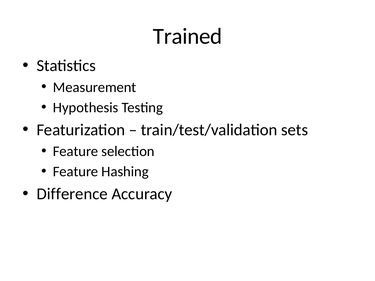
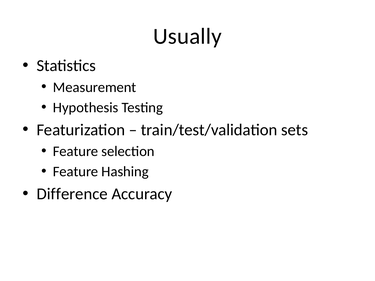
Trained: Trained -> Usually
